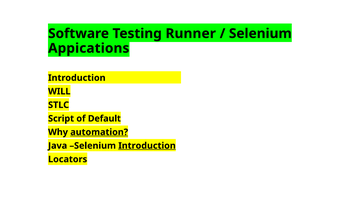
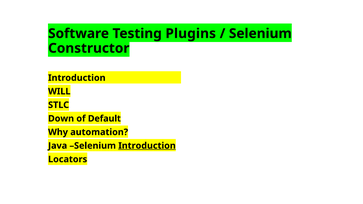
Runner: Runner -> Plugins
Appications: Appications -> Constructor
Script: Script -> Down
automation underline: present -> none
